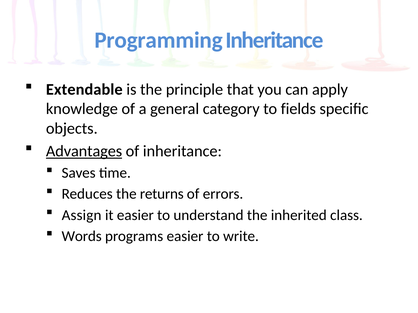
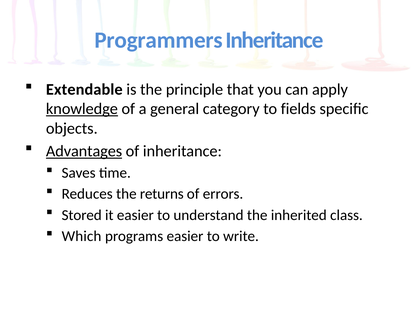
Programming: Programming -> Programmers
knowledge underline: none -> present
Assign: Assign -> Stored
Words: Words -> Which
